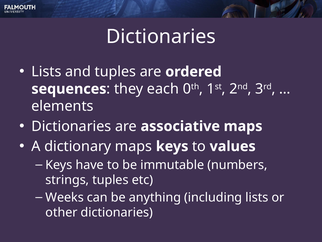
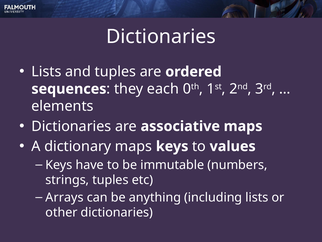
Weeks: Weeks -> Arrays
